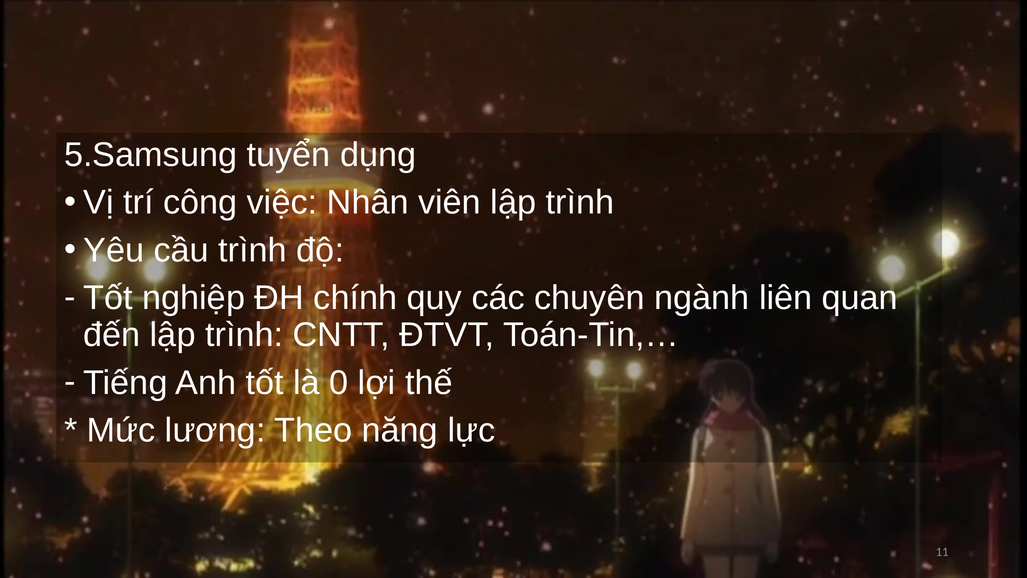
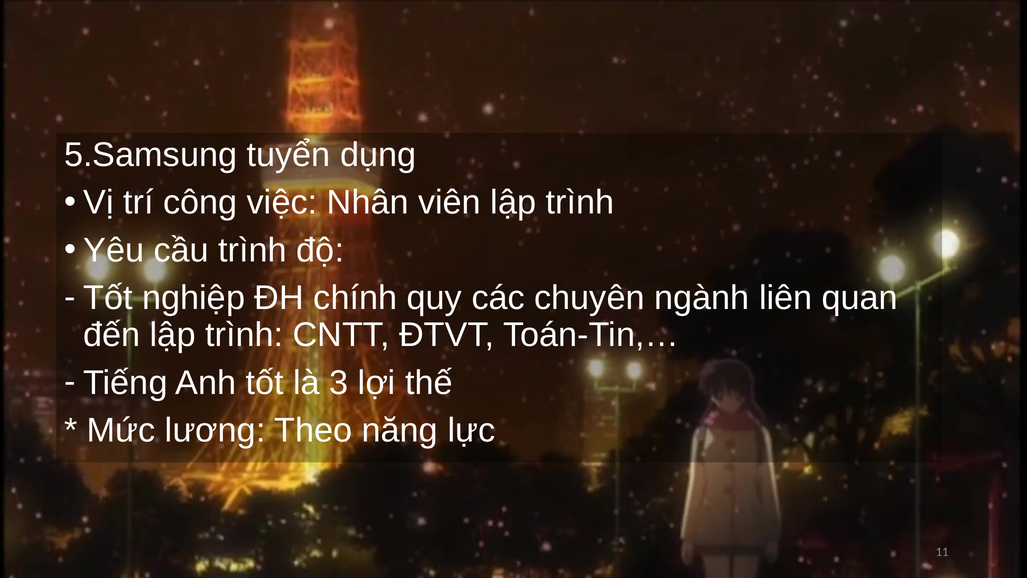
0: 0 -> 3
